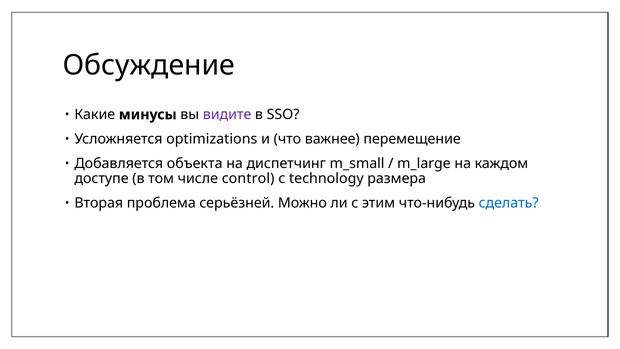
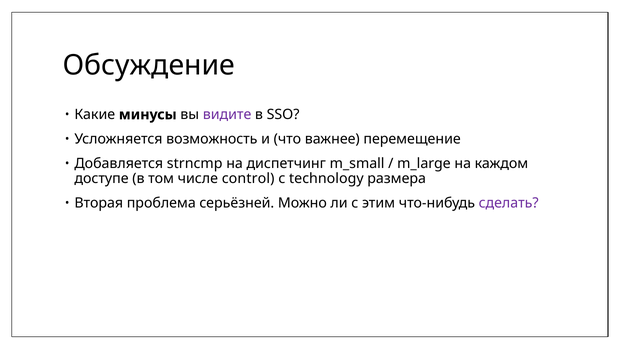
optimizations: optimizations -> возможность
объекта: объекта -> strncmp
сделать colour: blue -> purple
